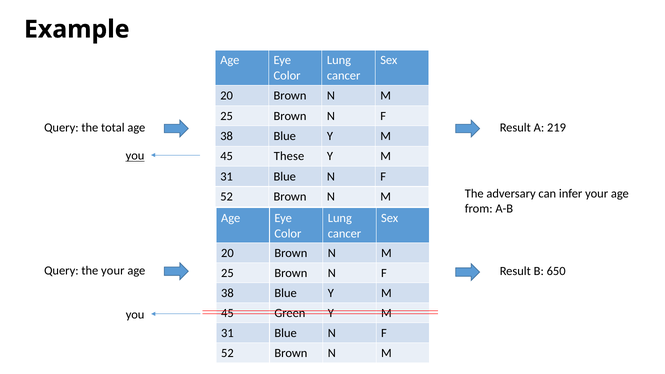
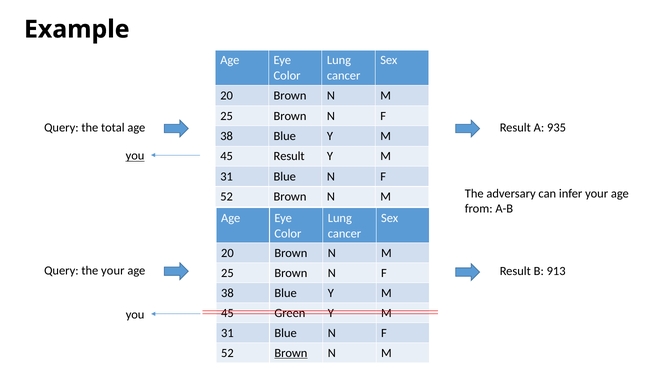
219: 219 -> 935
45 These: These -> Result
650: 650 -> 913
Brown at (291, 353) underline: none -> present
